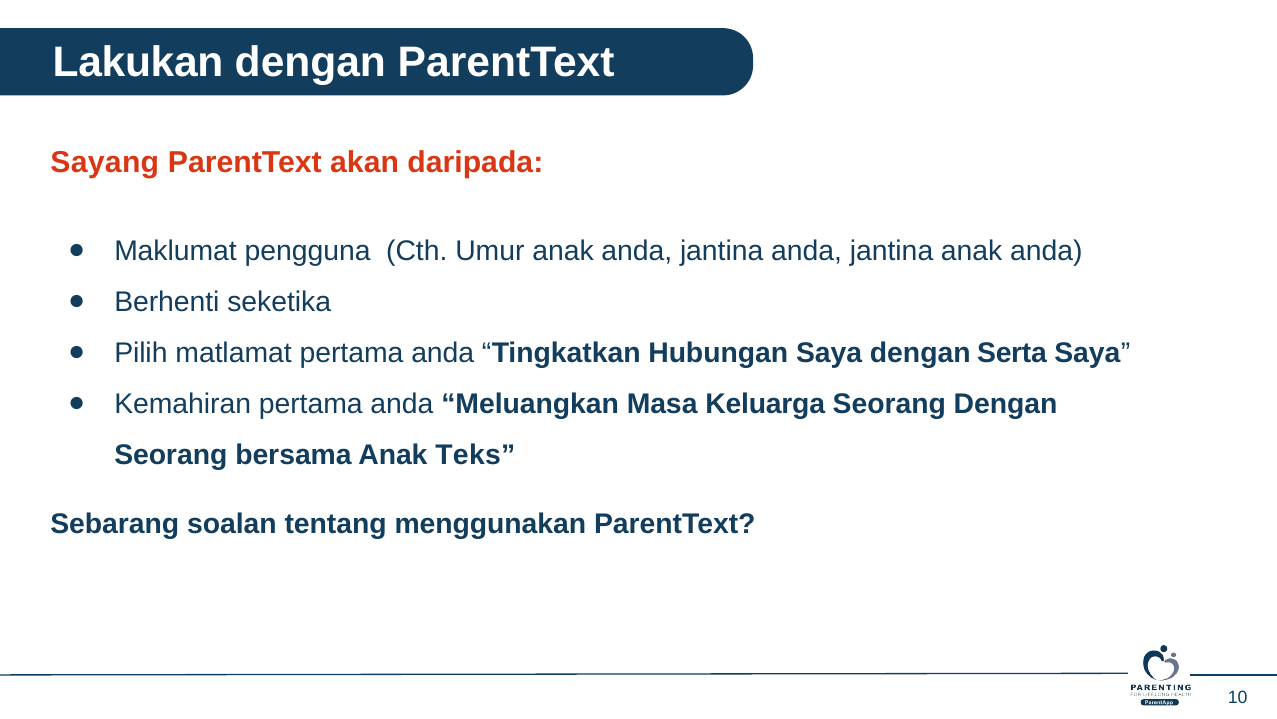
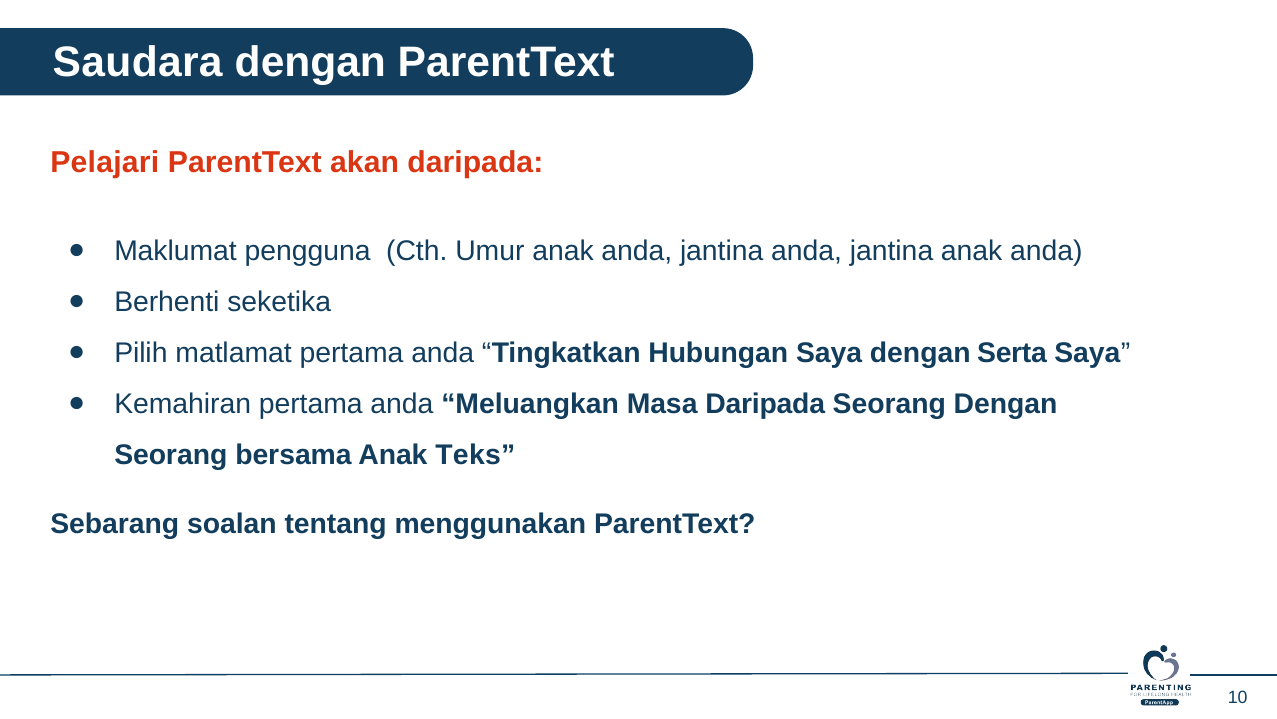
Lakukan: Lakukan -> Saudara
Sayang: Sayang -> Pelajari
Masa Keluarga: Keluarga -> Daripada
